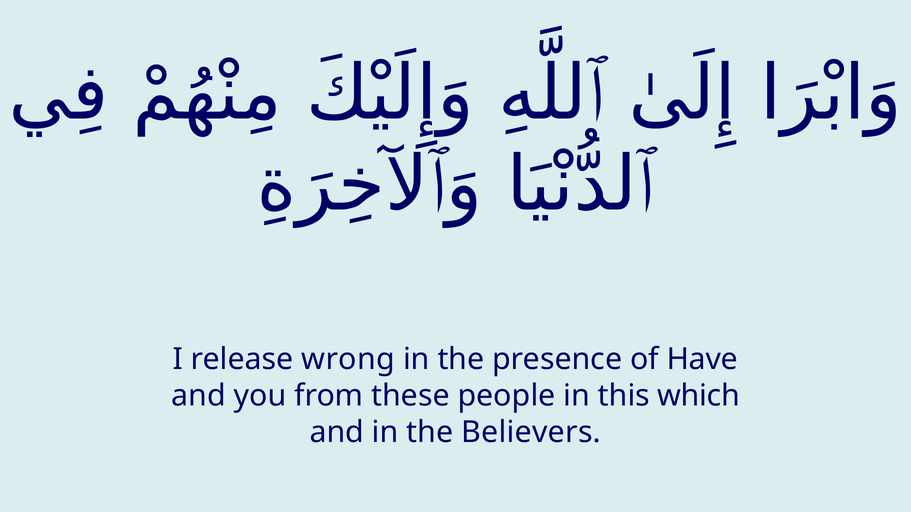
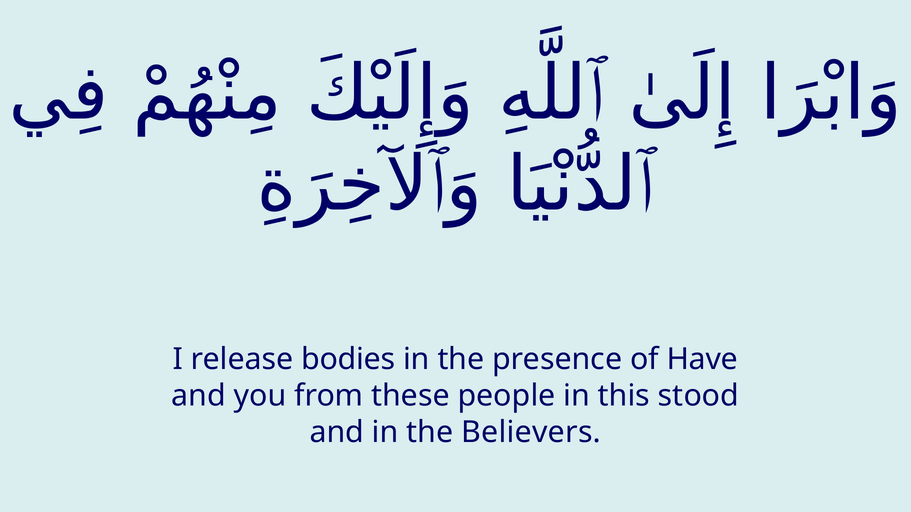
wrong: wrong -> bodies
which: which -> stood
